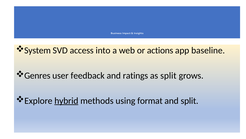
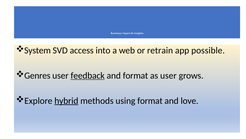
actions: actions -> retrain
baseline: baseline -> possible
feedback underline: none -> present
and ratings: ratings -> format
as split: split -> user
and split: split -> love
